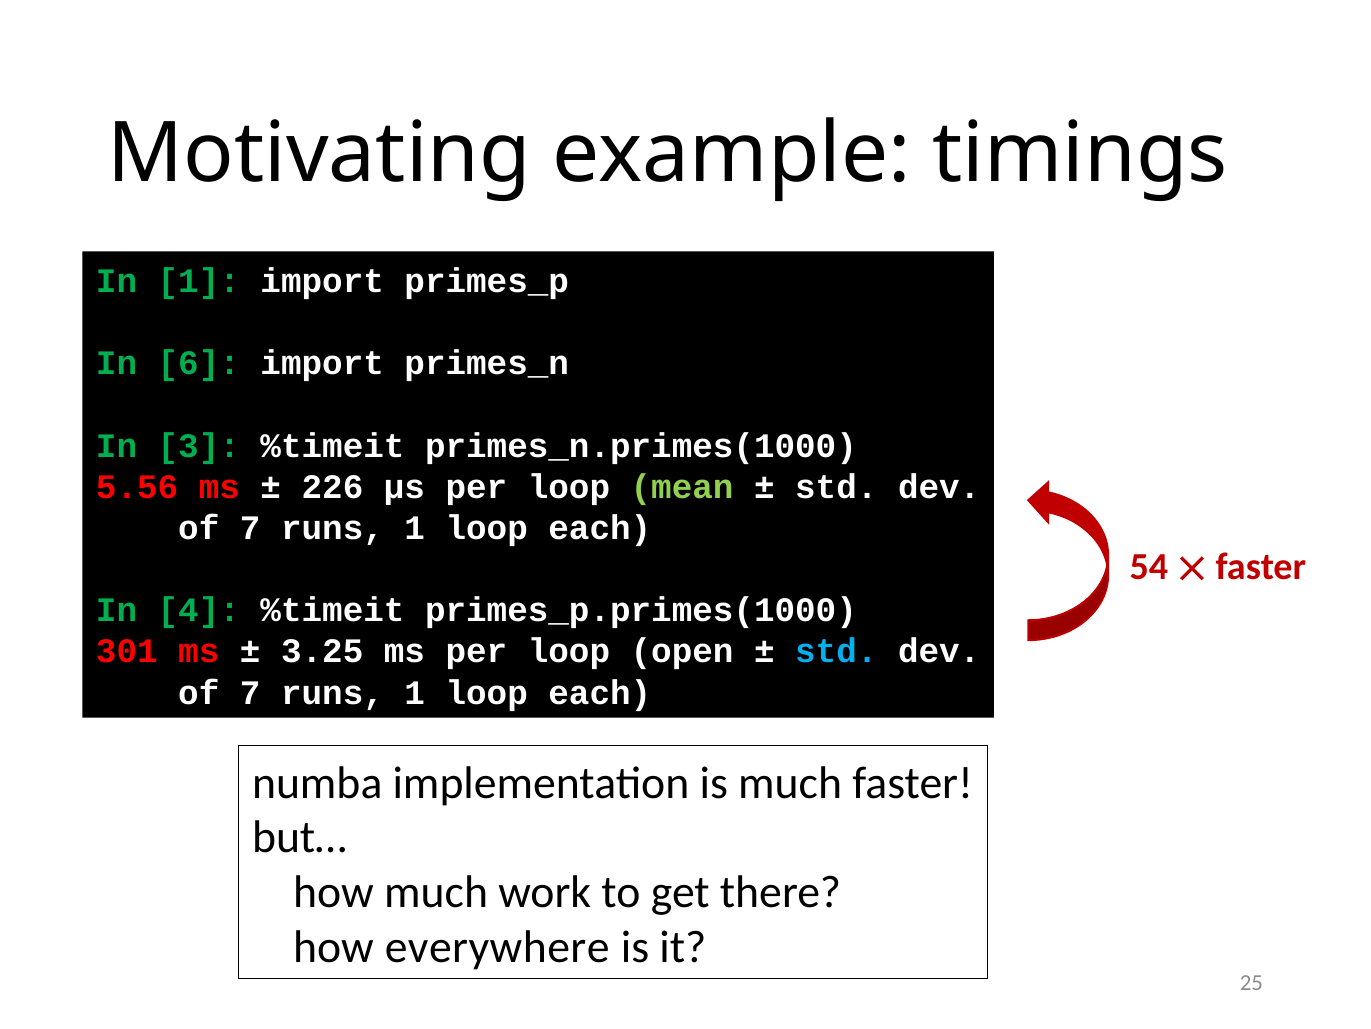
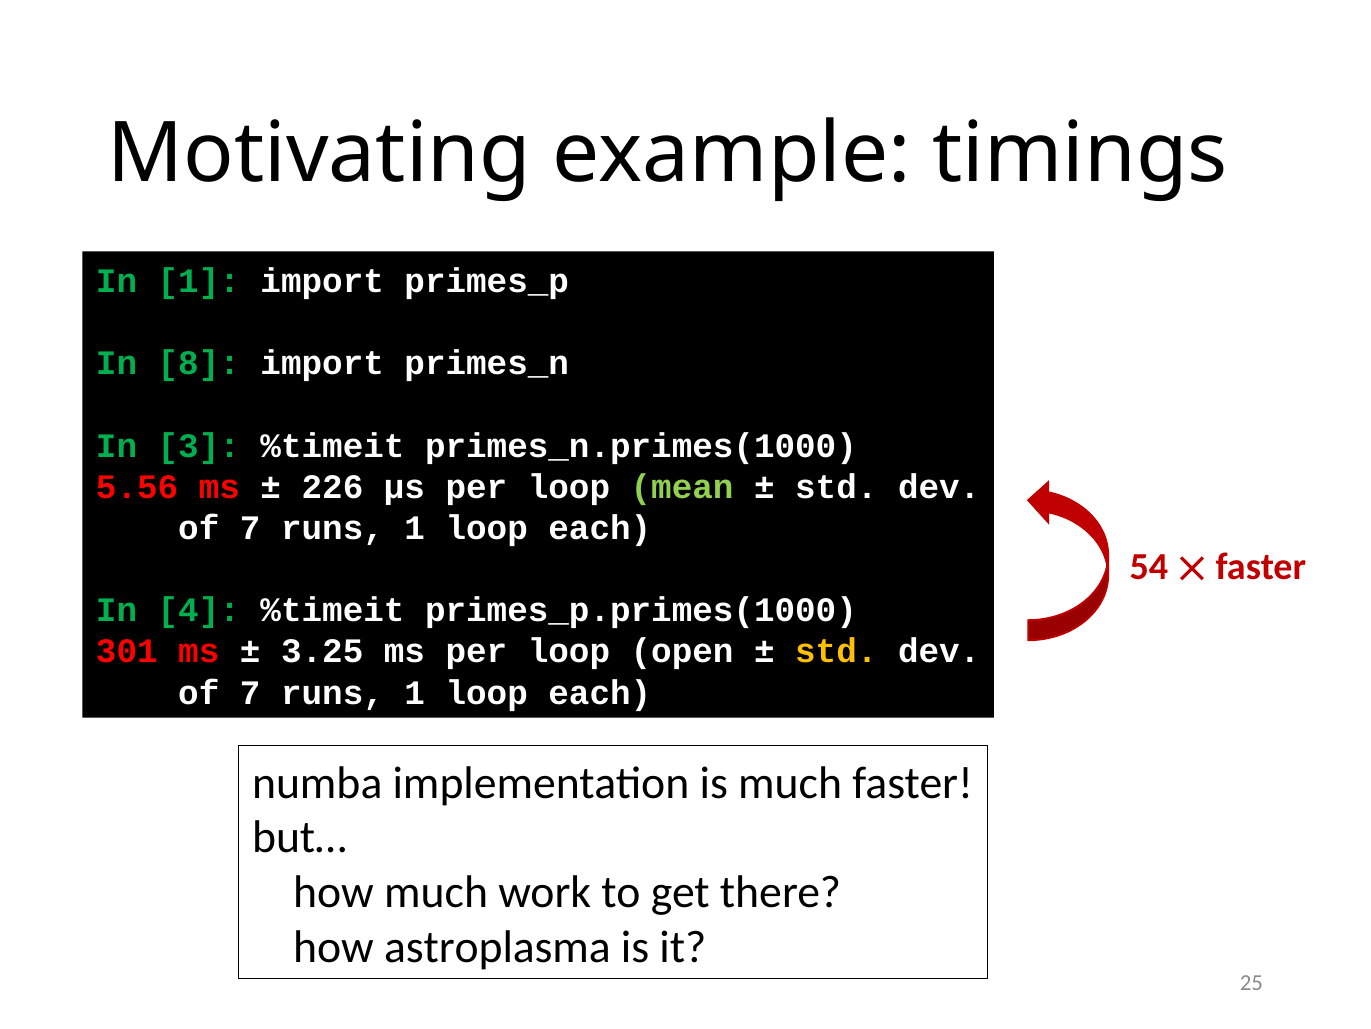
6: 6 -> 8
std at (836, 651) colour: light blue -> yellow
everywhere: everywhere -> astroplasma
